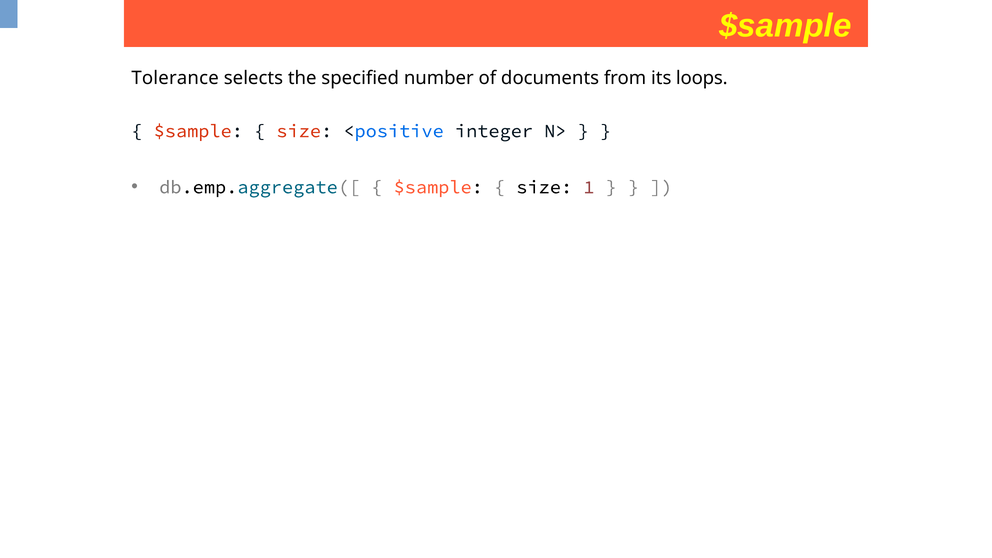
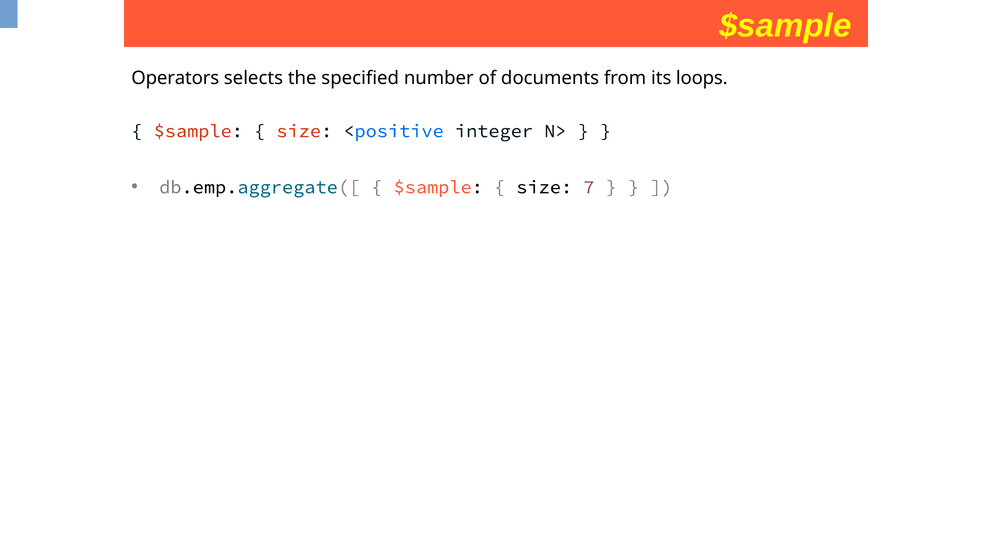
Tolerance: Tolerance -> Operators
1: 1 -> 7
